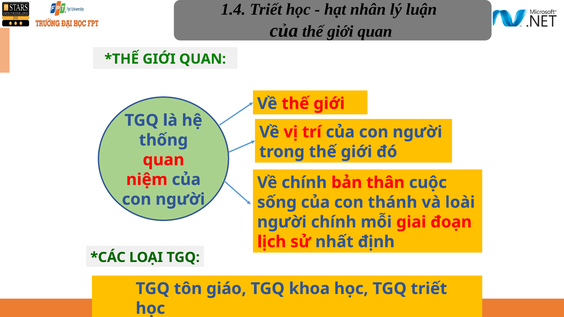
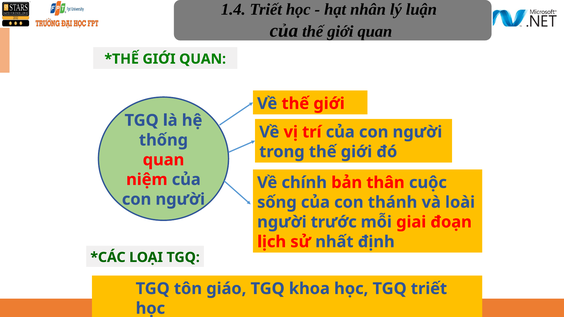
người chính: chính -> trước
